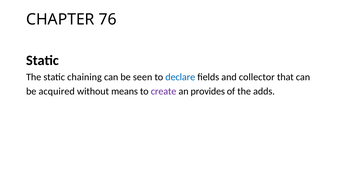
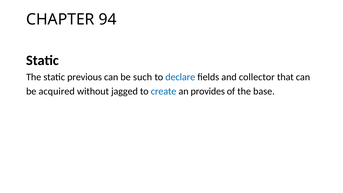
76: 76 -> 94
chaining: chaining -> previous
seen: seen -> such
means: means -> jagged
create colour: purple -> blue
adds: adds -> base
